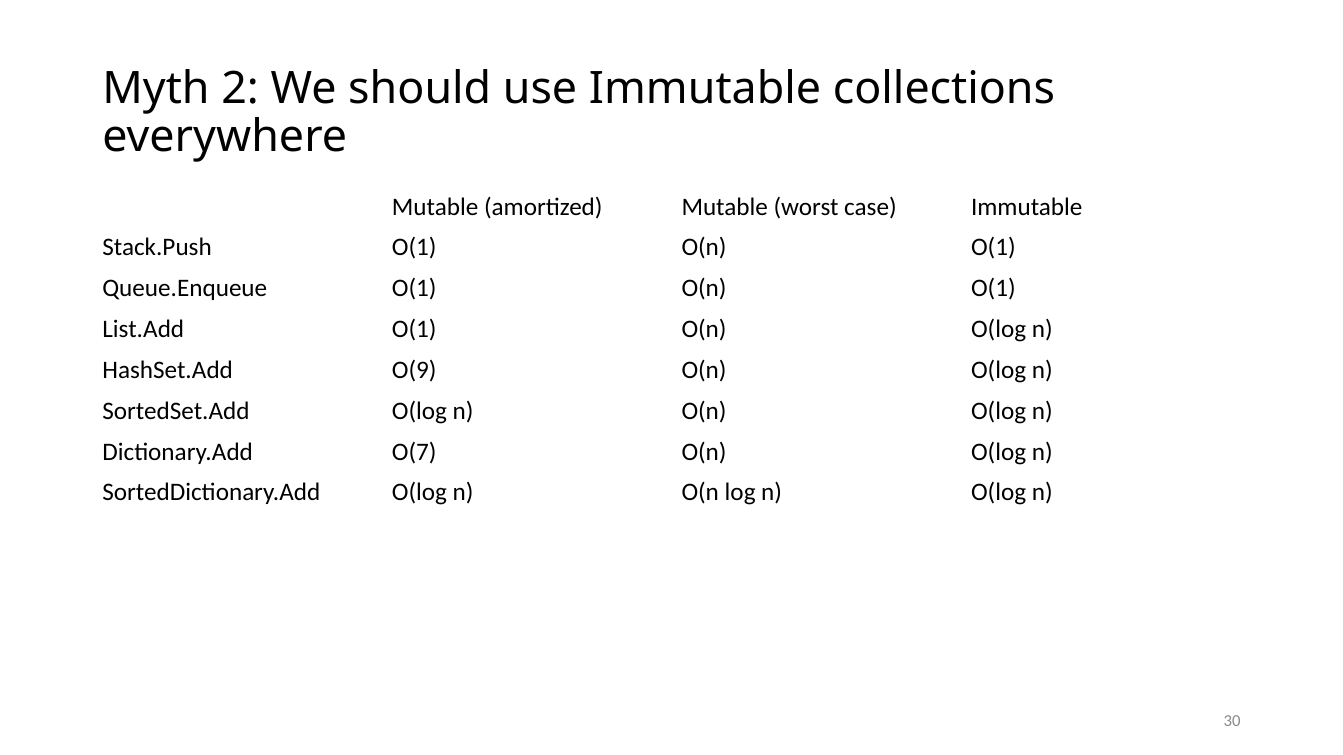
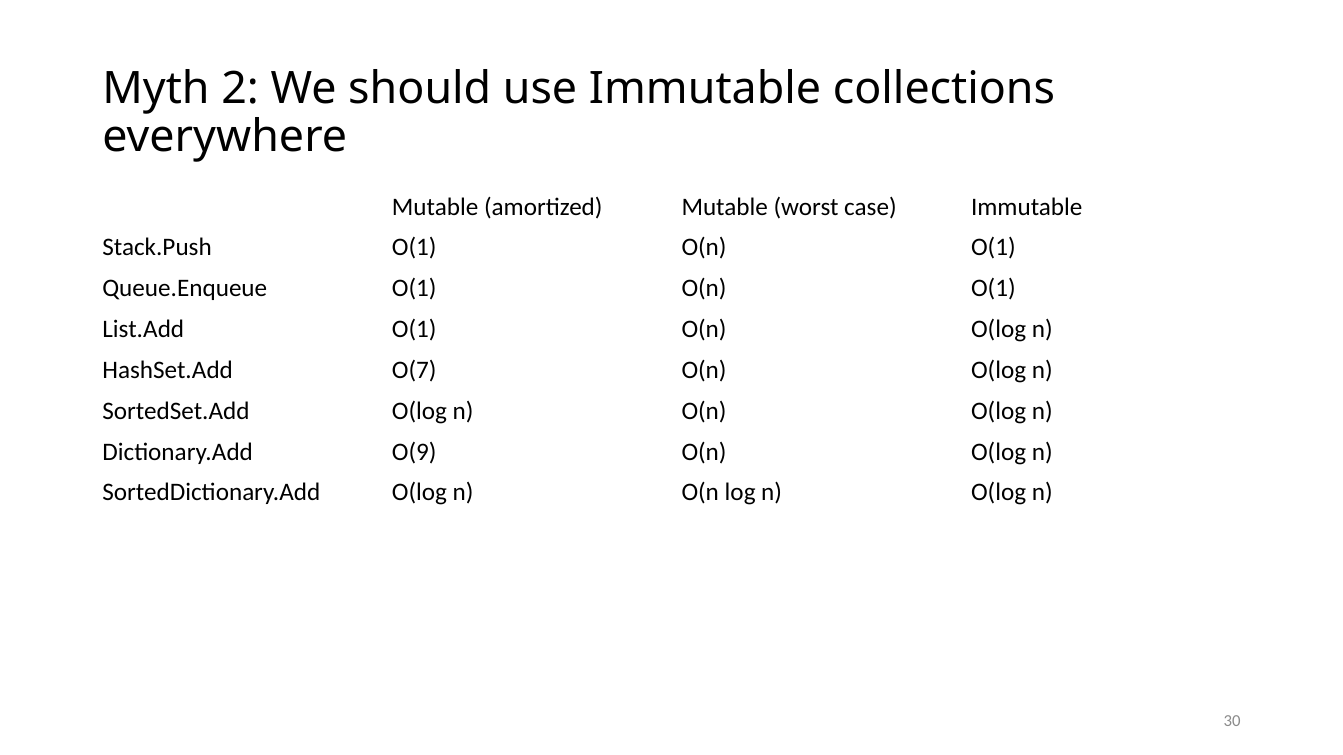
O(9: O(9 -> O(7
O(7: O(7 -> O(9
